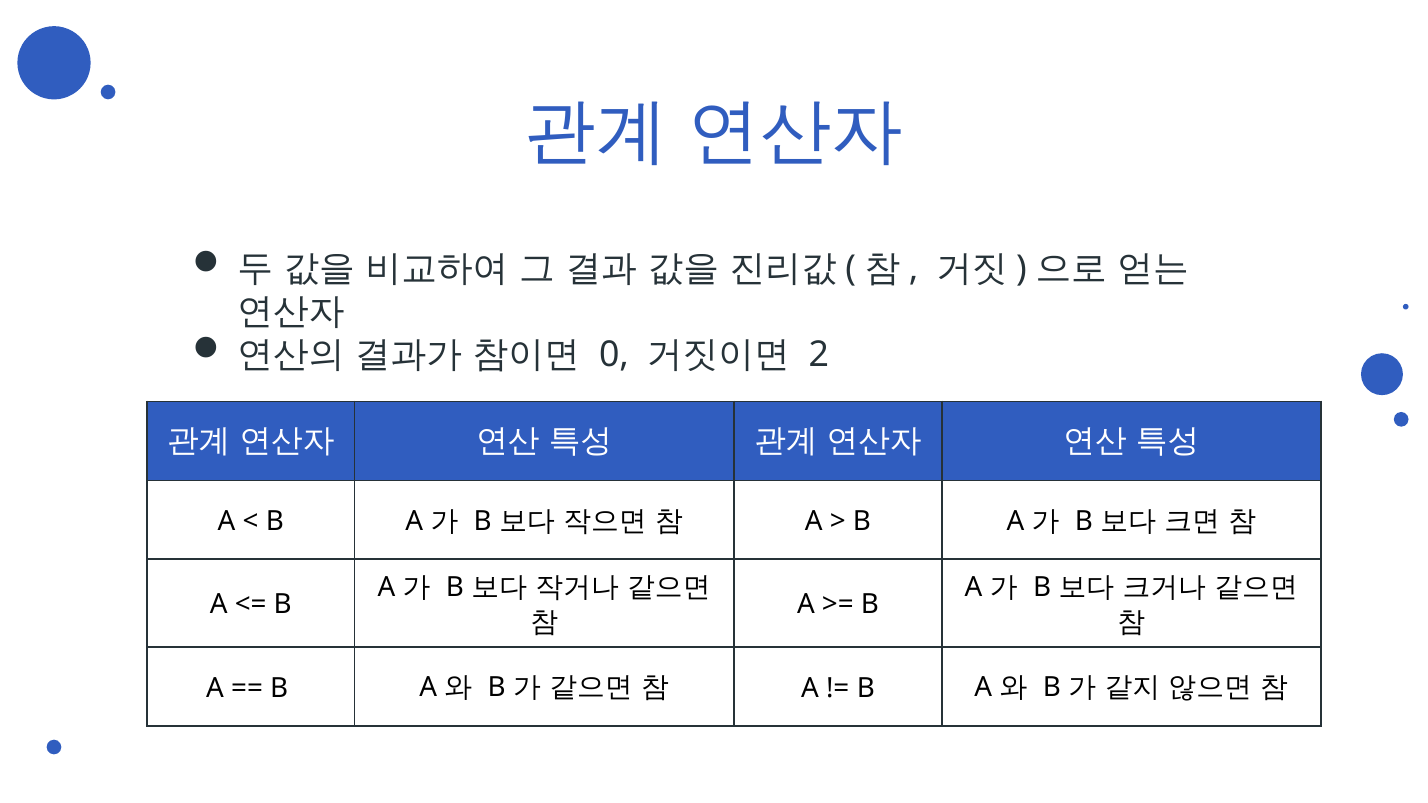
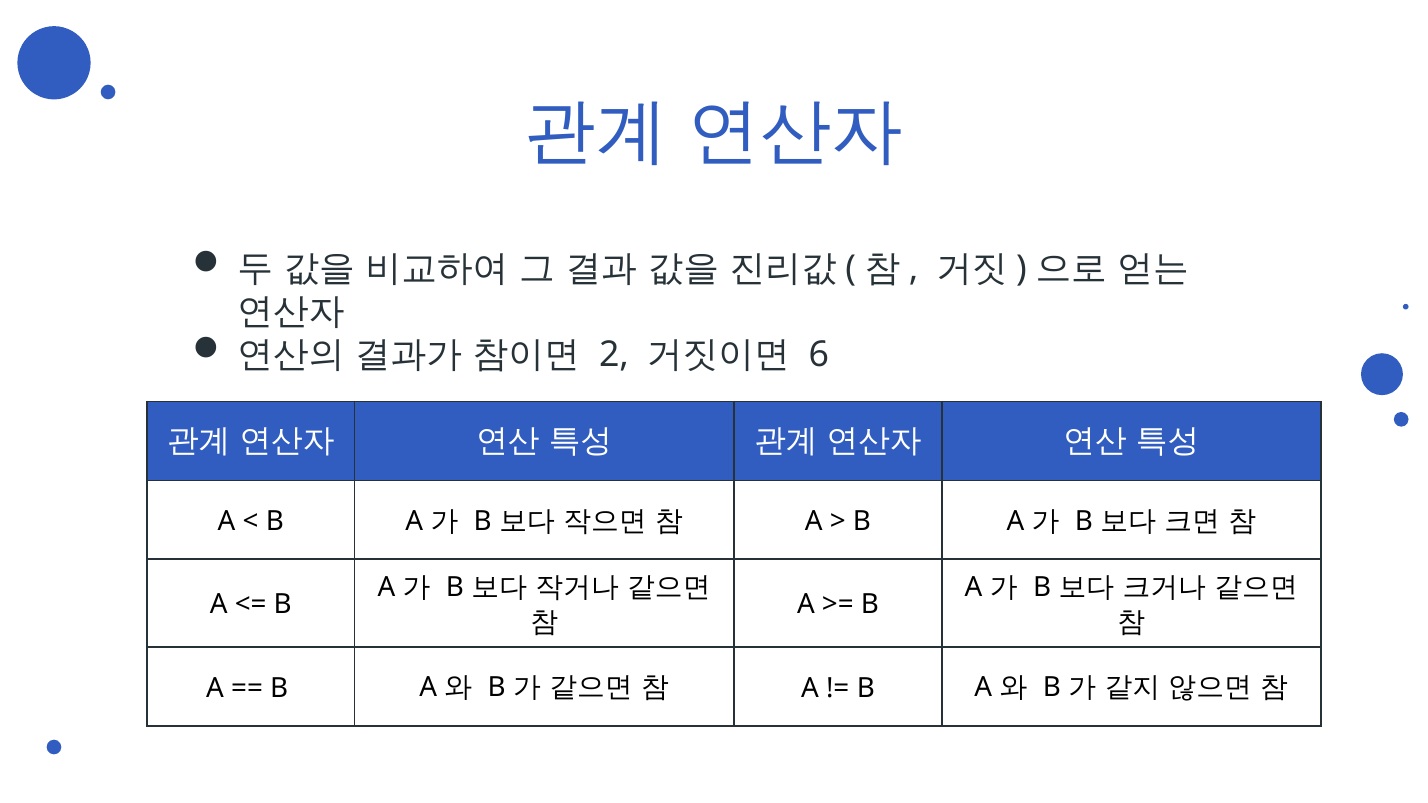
0: 0 -> 2
2: 2 -> 6
